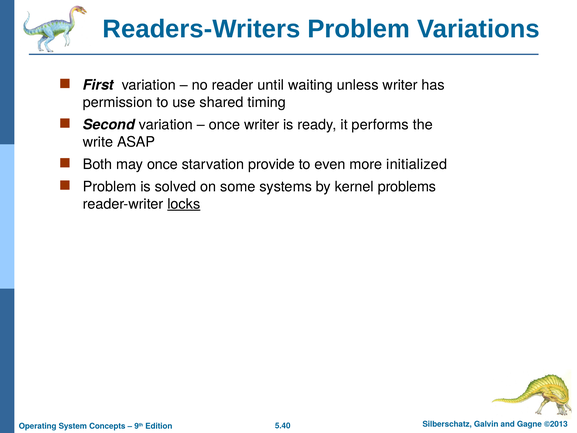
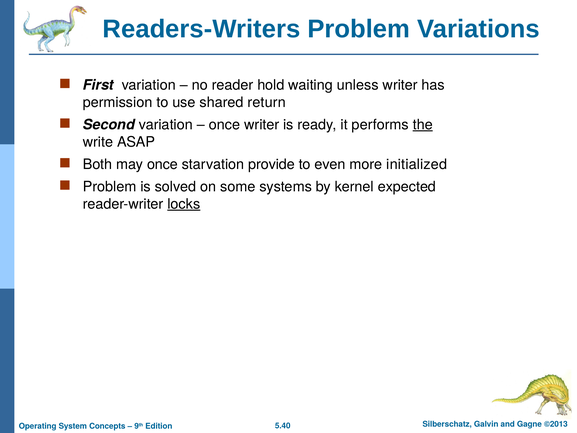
until: until -> hold
timing: timing -> return
the underline: none -> present
problems: problems -> expected
